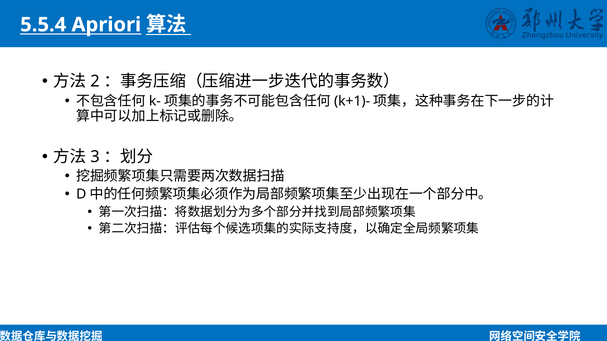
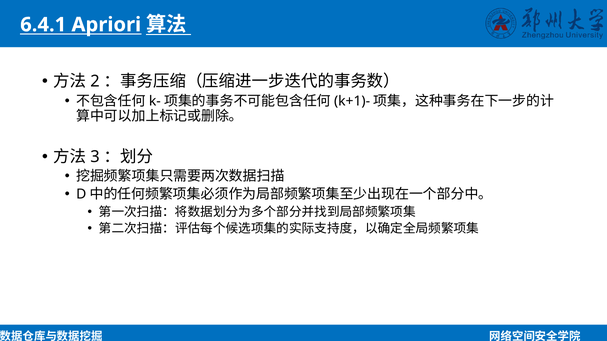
5.5.4: 5.5.4 -> 6.4.1
